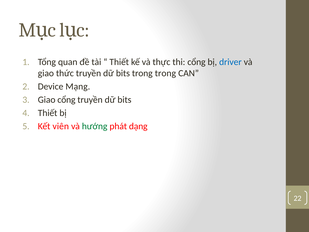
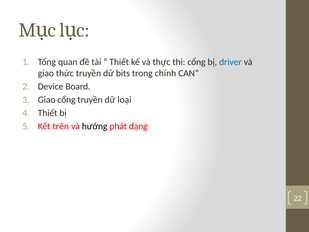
trong trong: trong -> chính
Mạng: Mạng -> Board
bits at (124, 100): bits -> loại
viên: viên -> trên
hướng colour: green -> black
